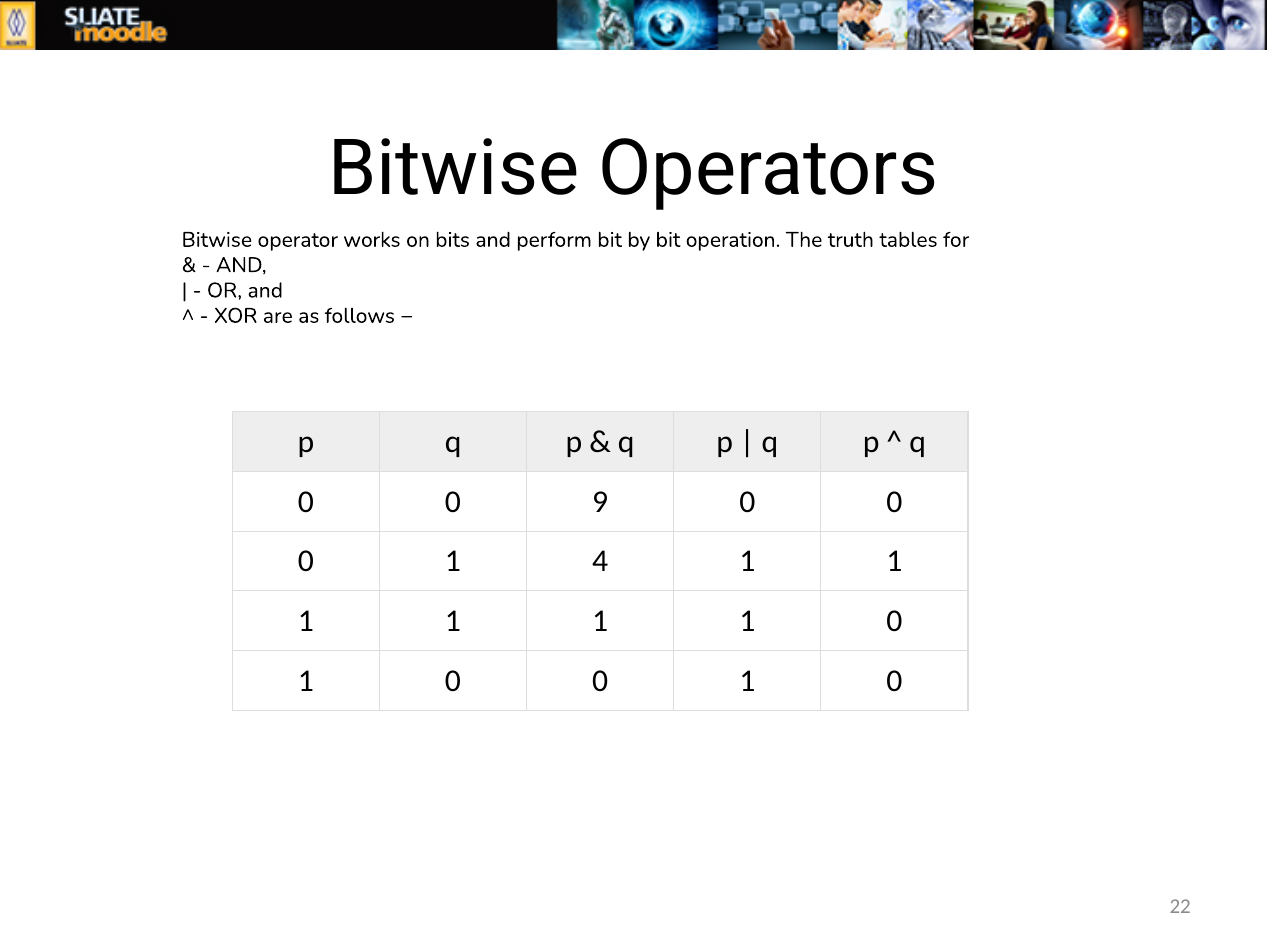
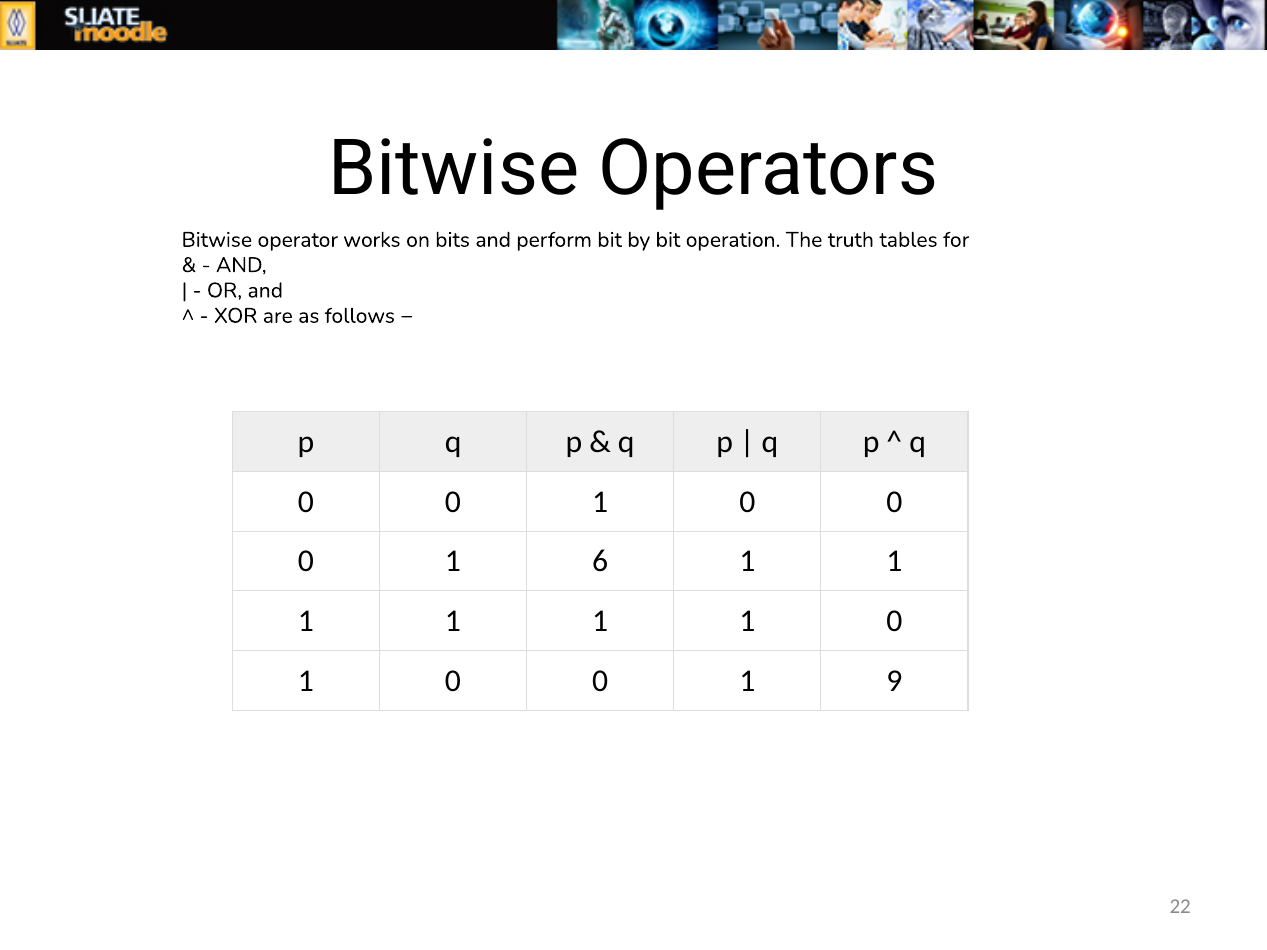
9 at (600, 502): 9 -> 1
4: 4 -> 6
0 0 1 0: 0 -> 9
